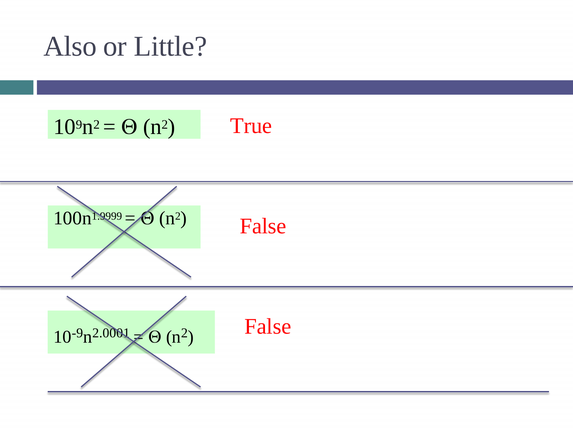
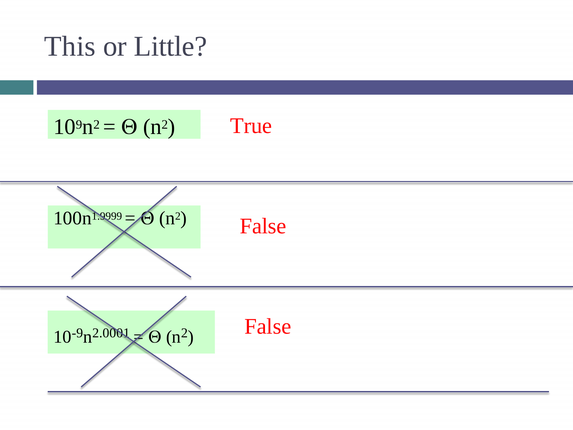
Also: Also -> This
